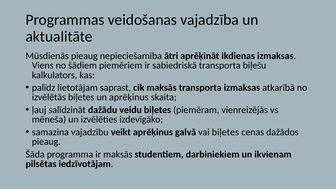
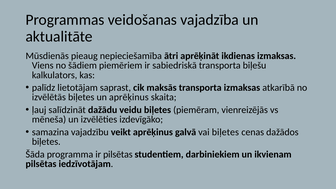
pieaug at (46, 142): pieaug -> biļetes
ir maksās: maksās -> pilsētas
